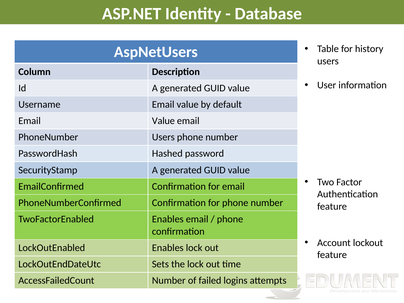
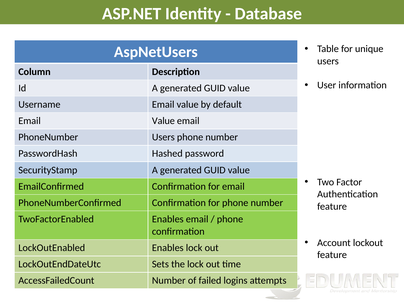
history: history -> unique
